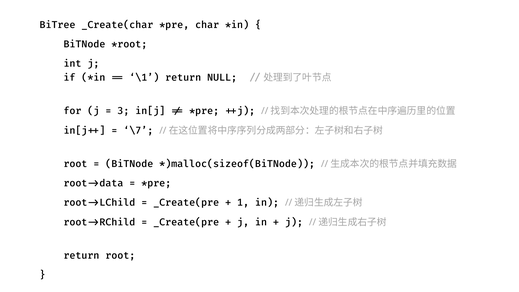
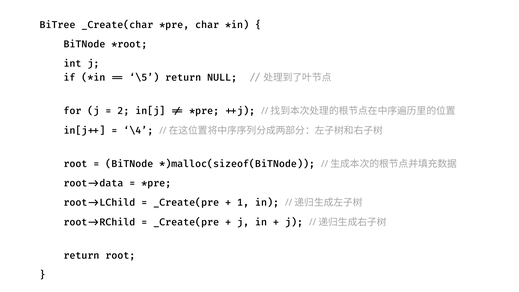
\1: \1 -> \5
3: 3 -> 2
\7: \7 -> \4
